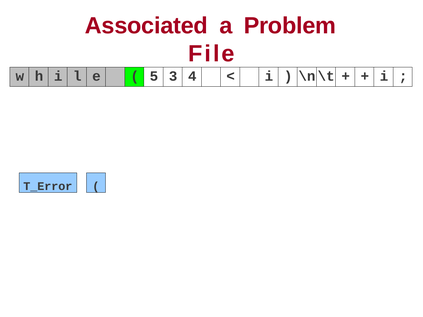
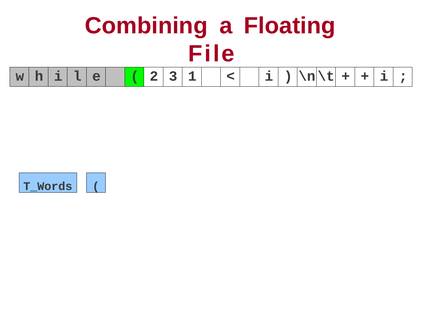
Associated: Associated -> Combining
Problem: Problem -> Floating
5: 5 -> 2
4: 4 -> 1
T_Error: T_Error -> T_Words
